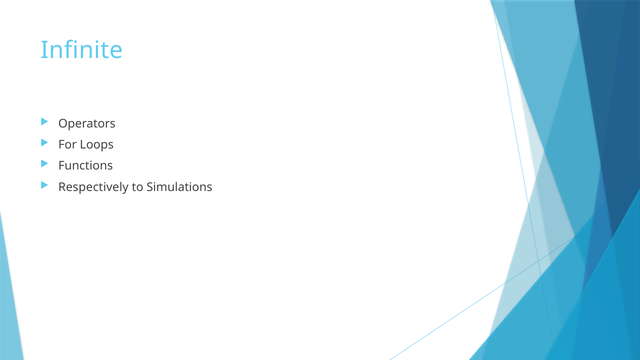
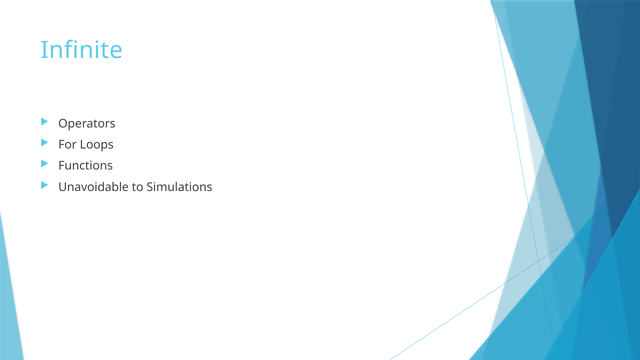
Respectively: Respectively -> Unavoidable
